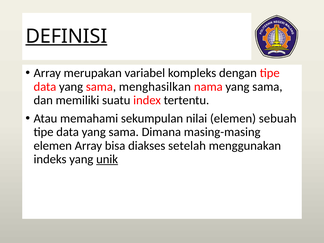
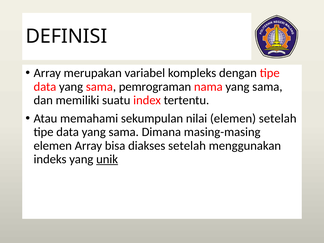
DEFINISI underline: present -> none
menghasilkan: menghasilkan -> pemrograman
elemen sebuah: sebuah -> setelah
